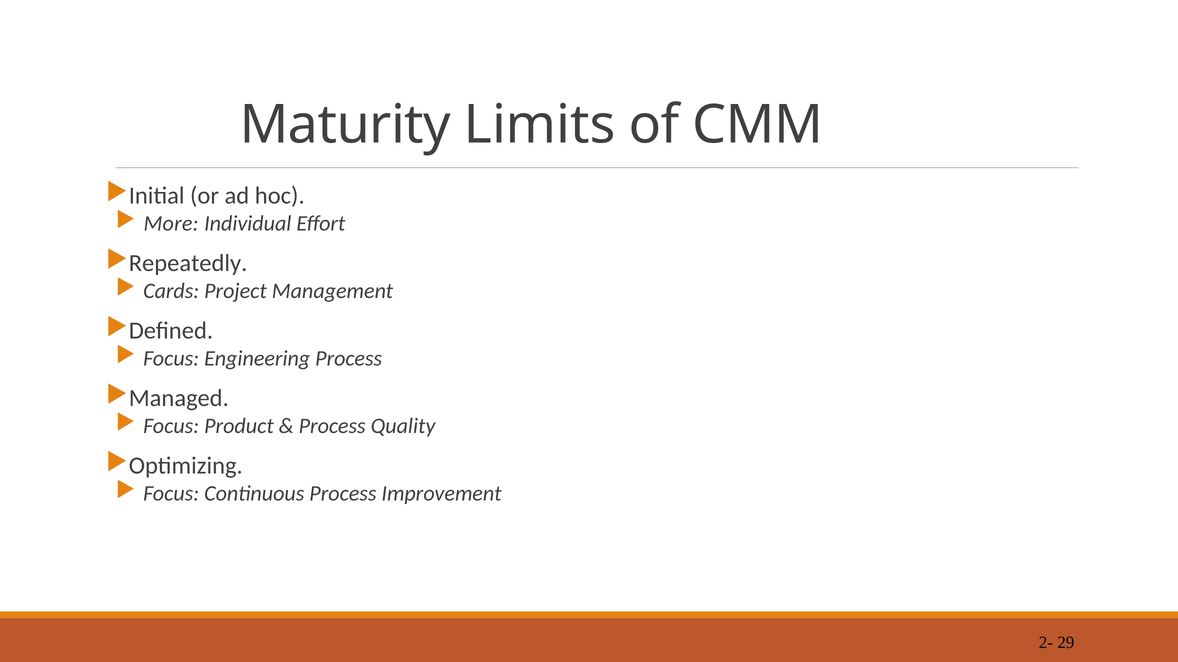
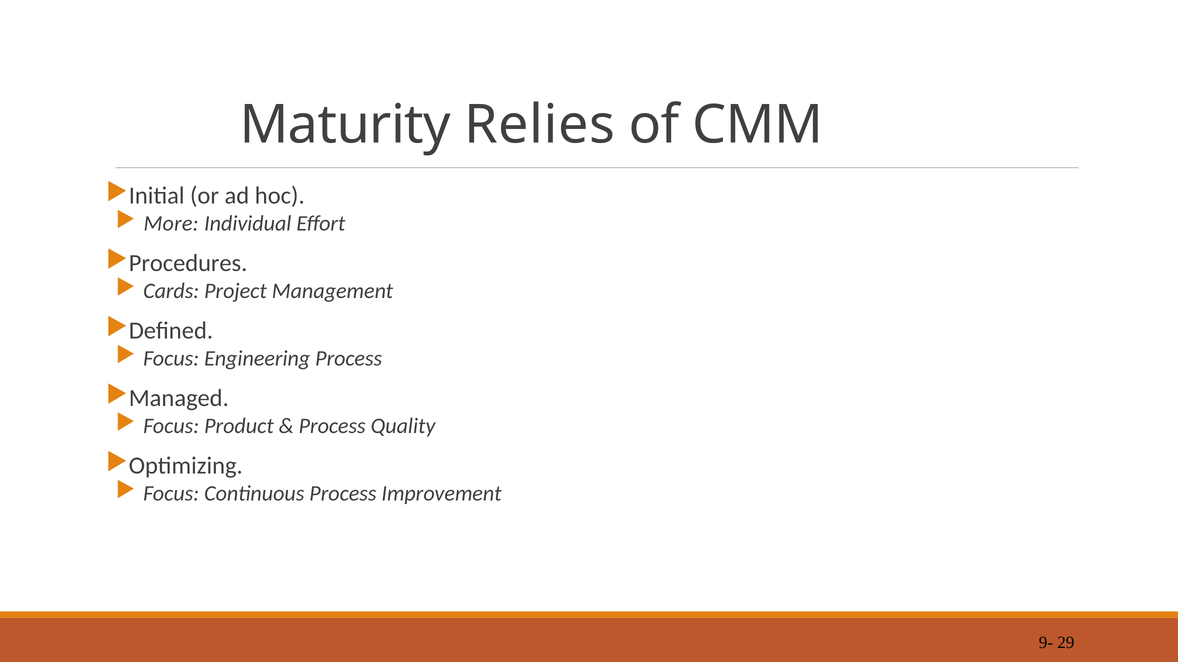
Limits: Limits -> Relies
Repeatedly: Repeatedly -> Procedures
2-: 2- -> 9-
